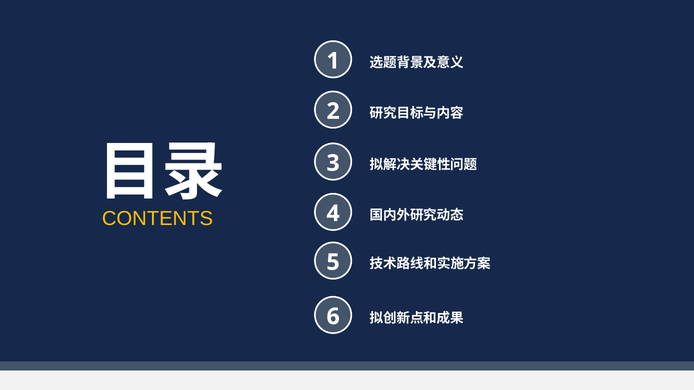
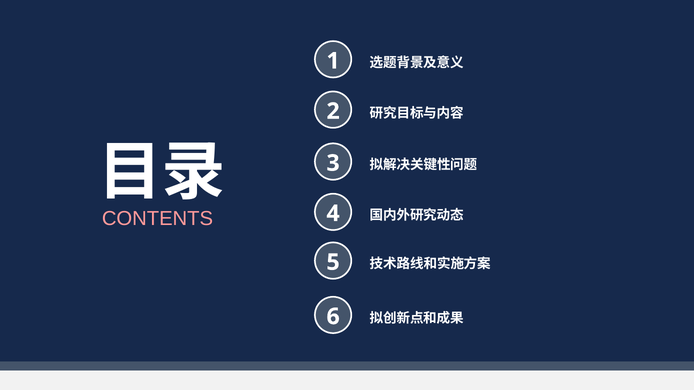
CONTENTS colour: yellow -> pink
